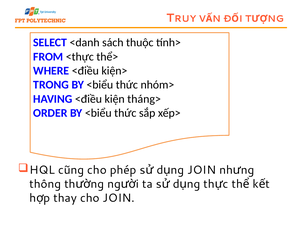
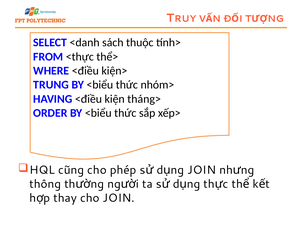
TRONG: TRONG -> TRUNG
